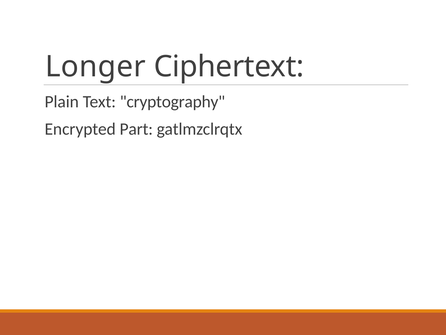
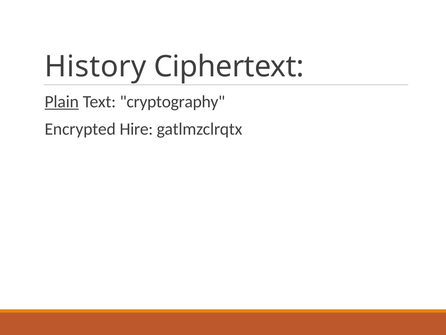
Longer: Longer -> History
Plain underline: none -> present
Part: Part -> Hire
